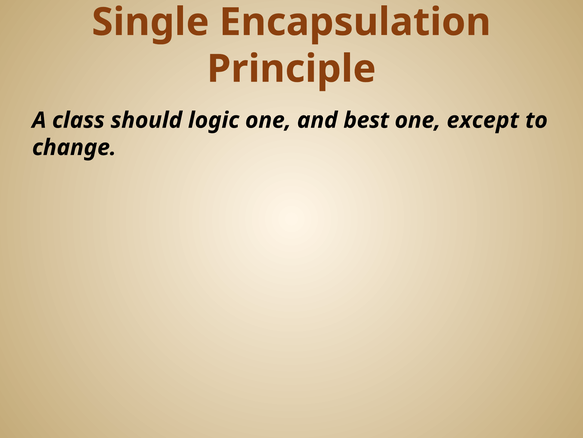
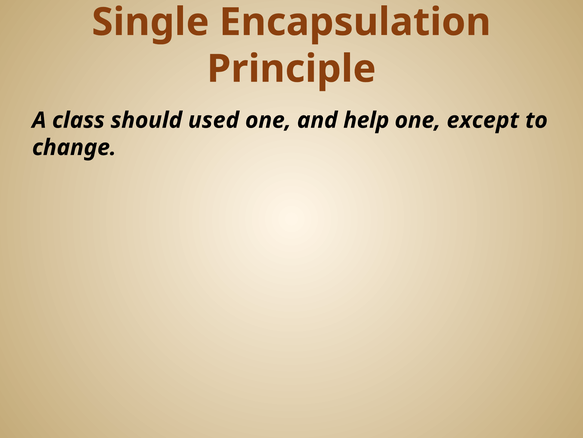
logic: logic -> used
best: best -> help
